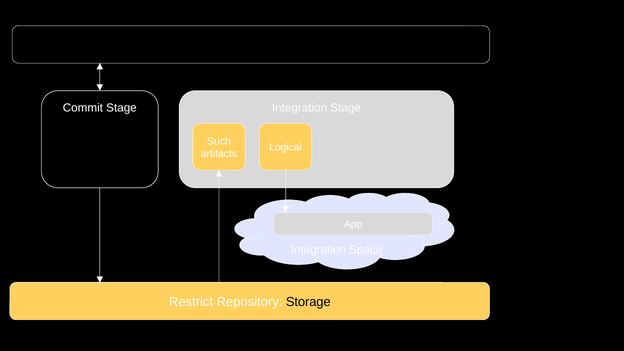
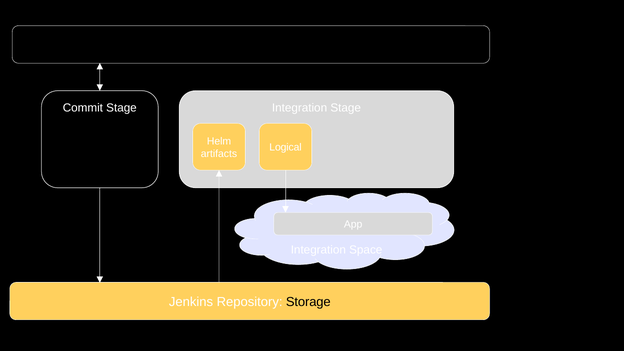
Such: Such -> Helm
Restrict: Restrict -> Jenkins
